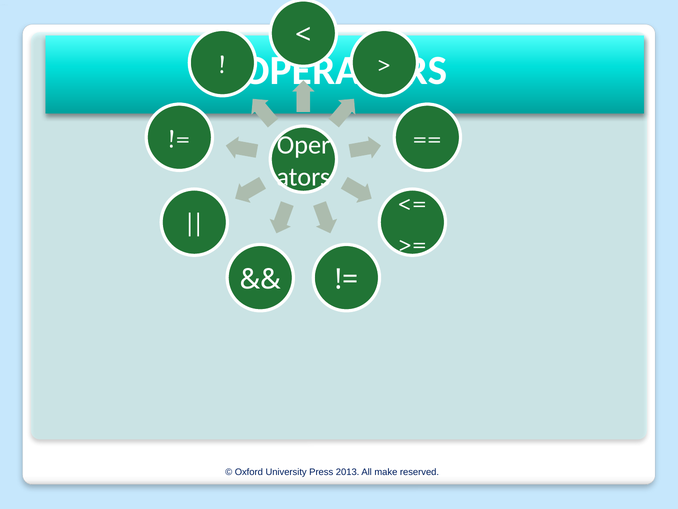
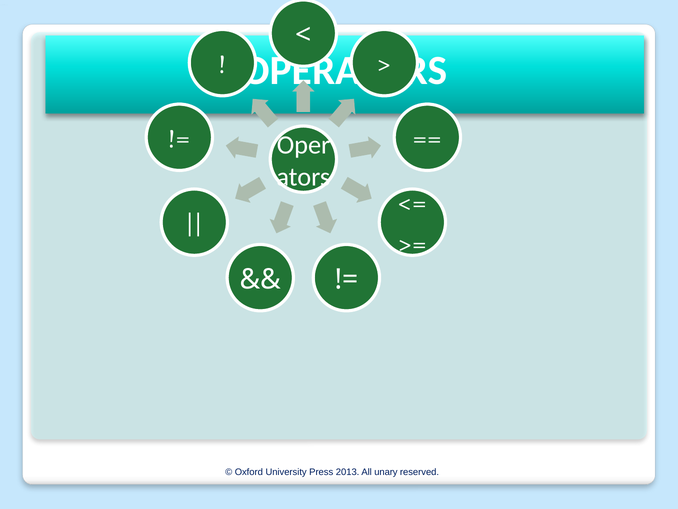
make: make -> unary
